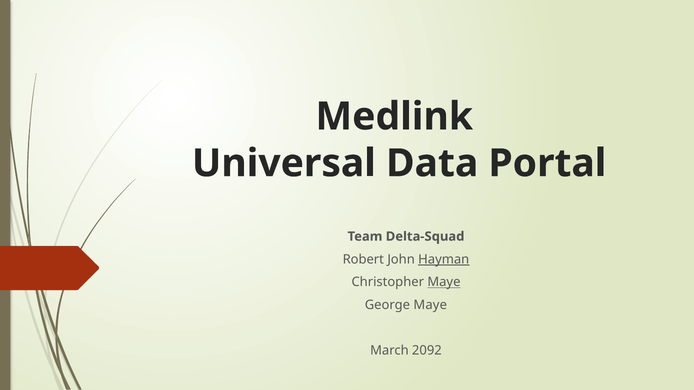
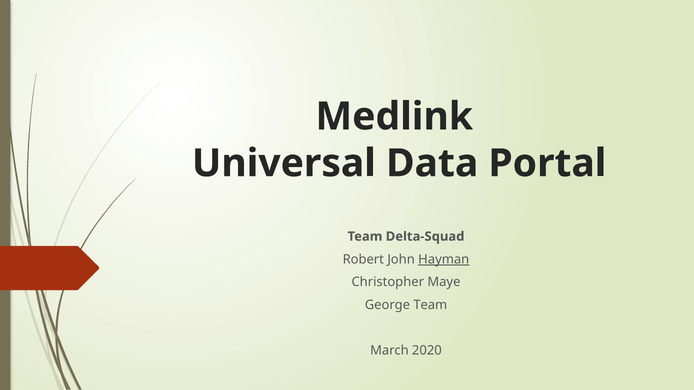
Maye at (444, 282) underline: present -> none
George Maye: Maye -> Team
2092: 2092 -> 2020
